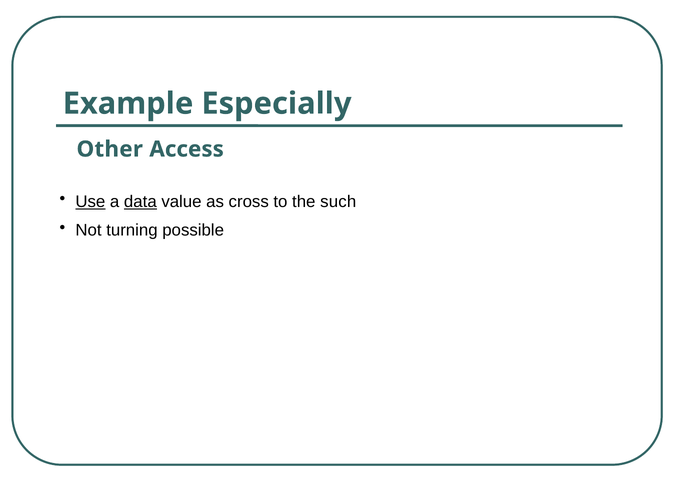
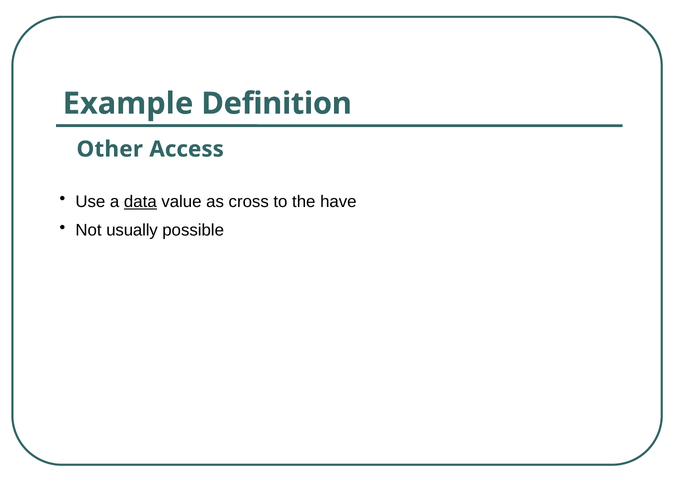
Especially: Especially -> Definition
Use underline: present -> none
such: such -> have
turning: turning -> usually
